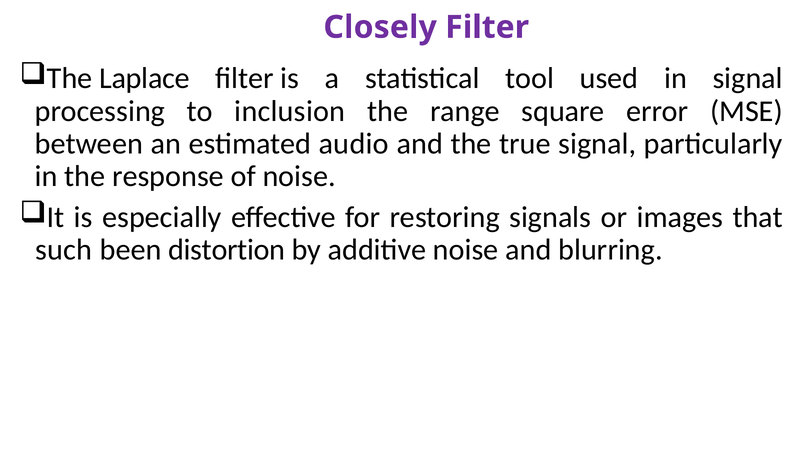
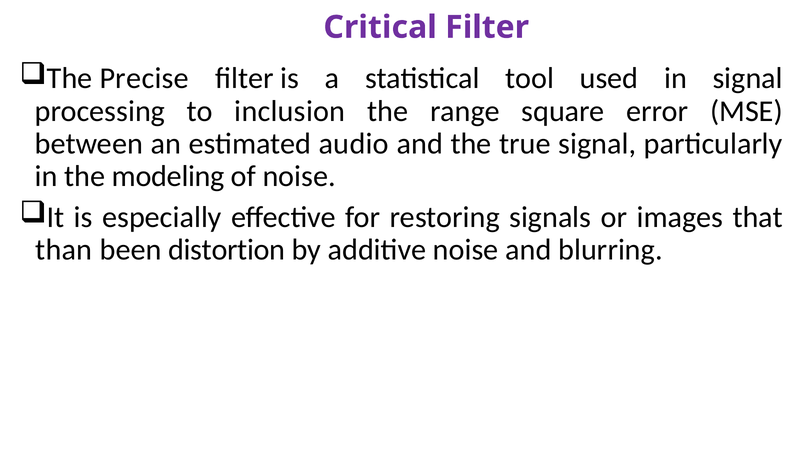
Closely: Closely -> Critical
Laplace: Laplace -> Precise
response: response -> modeling
such: such -> than
